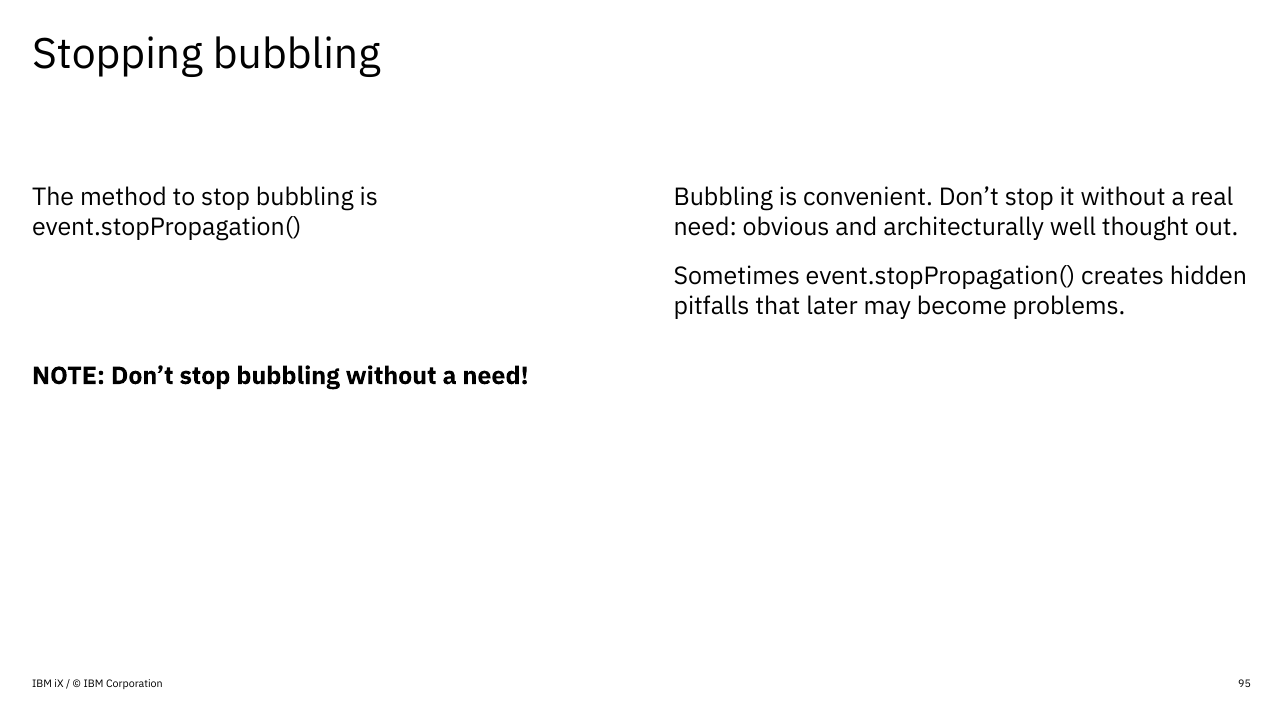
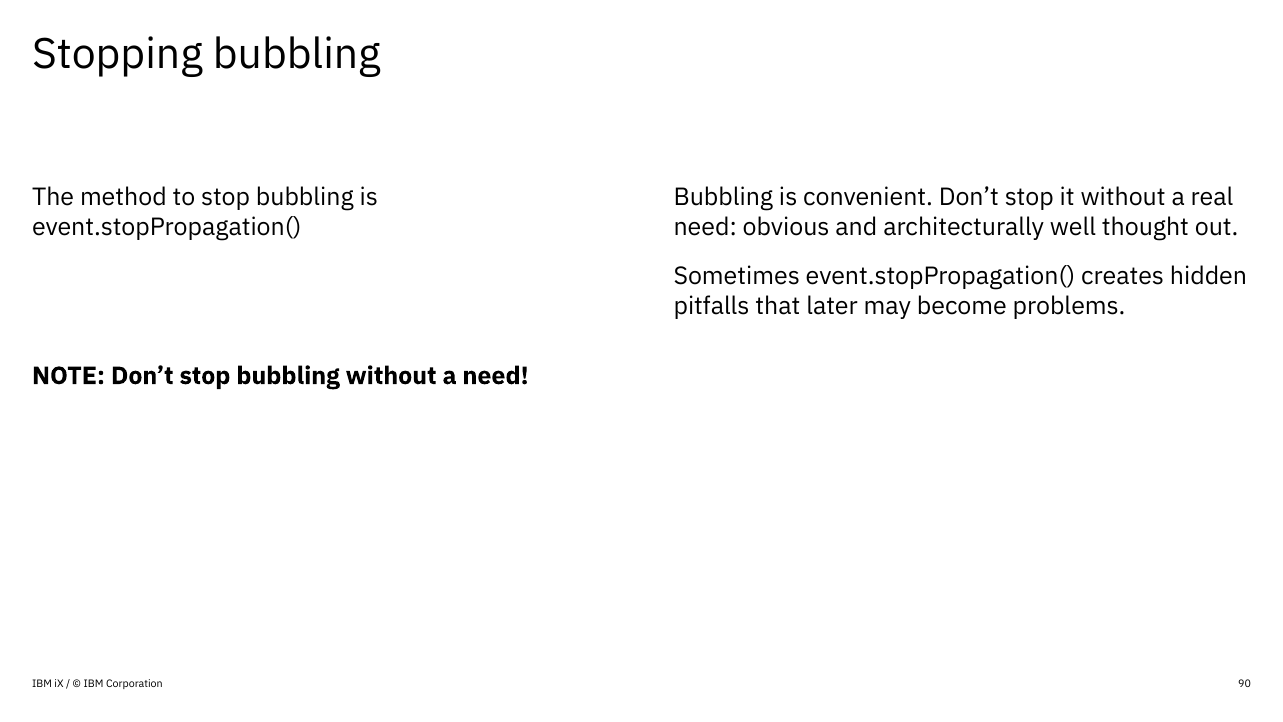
95: 95 -> 90
